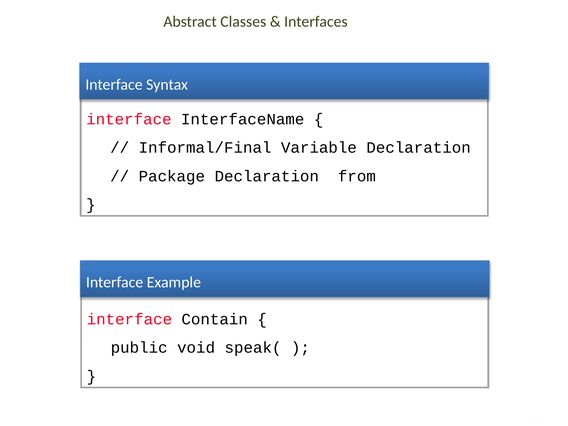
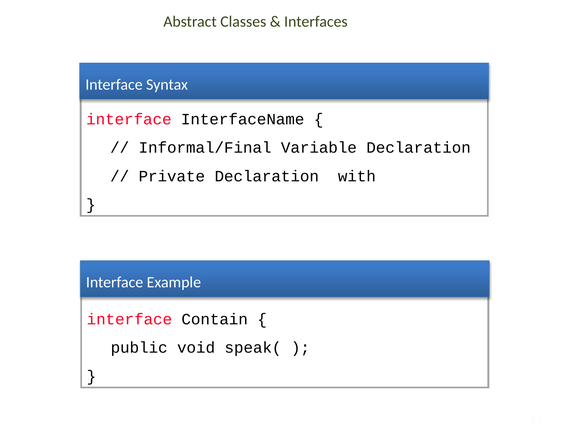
Package: Package -> Private
from: from -> with
